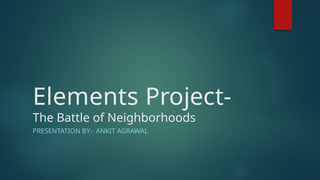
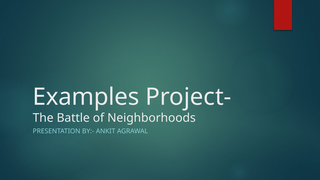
Elements: Elements -> Examples
